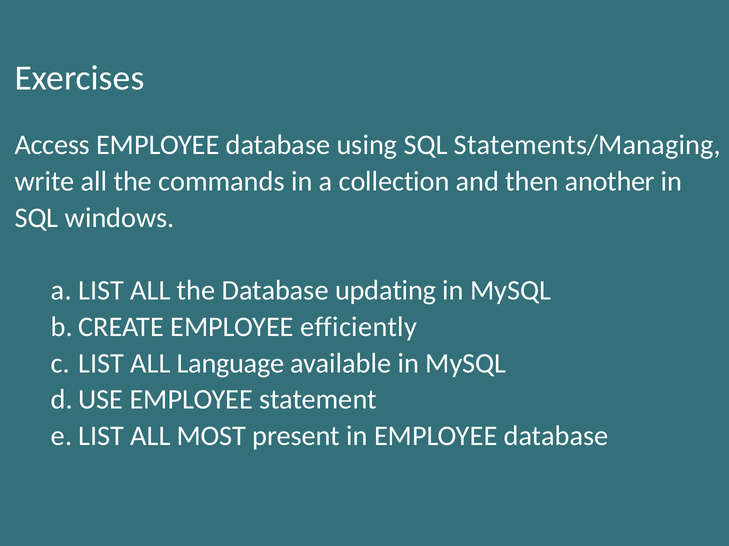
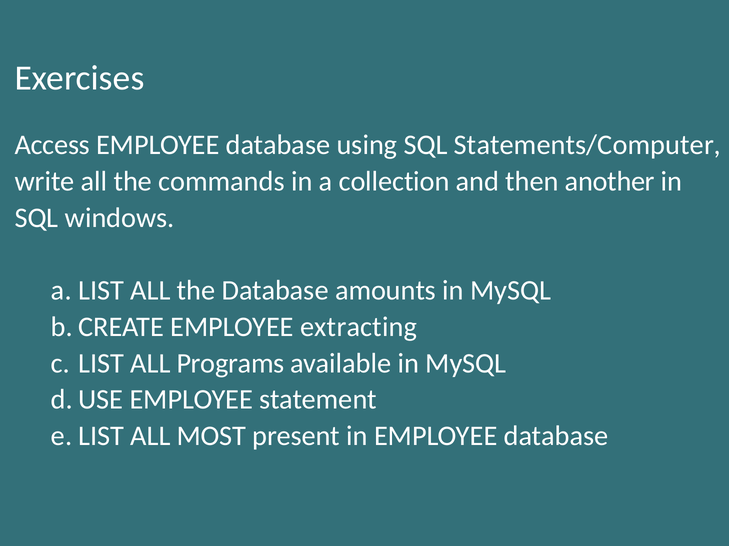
Statements/Managing: Statements/Managing -> Statements/Computer
updating: updating -> amounts
efficiently: efficiently -> extracting
Language: Language -> Programs
